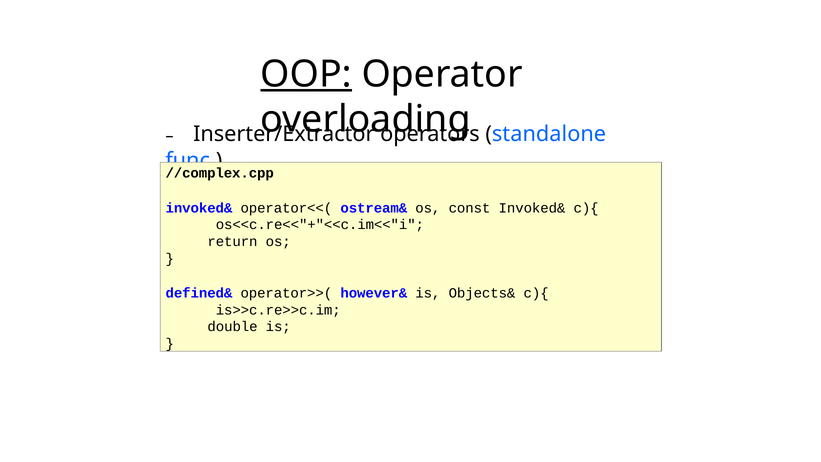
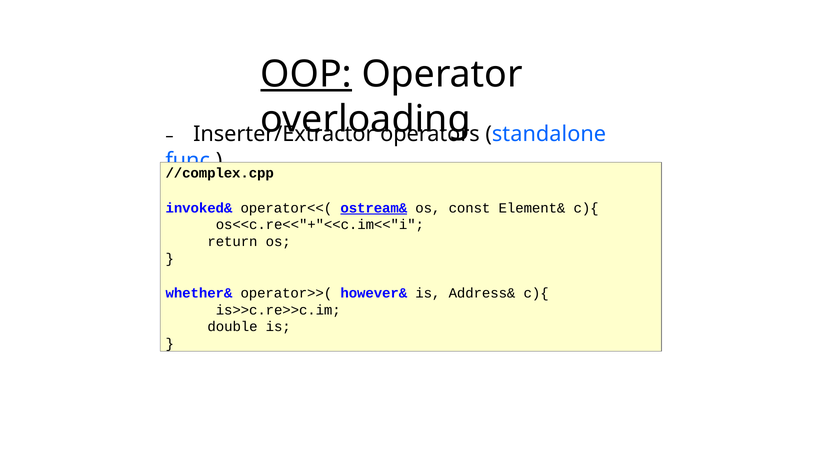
ostream& underline: none -> present
const Invoked&: Invoked& -> Element&
defined&: defined& -> whether&
Objects&: Objects& -> Address&
